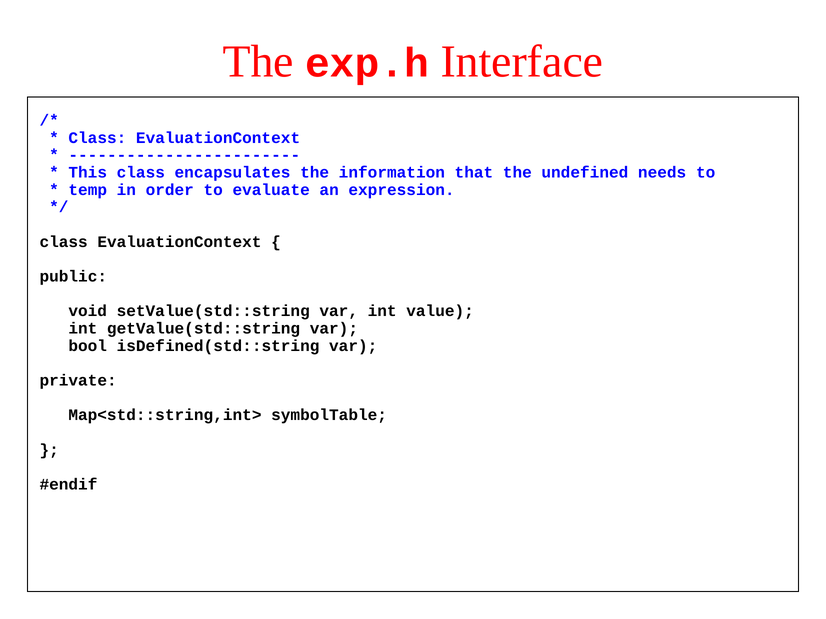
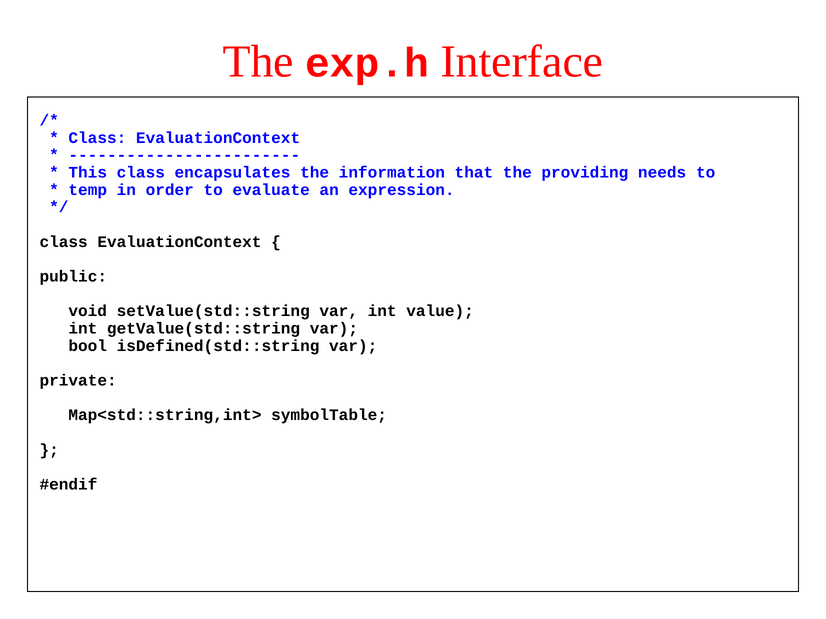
undefined: undefined -> providing
